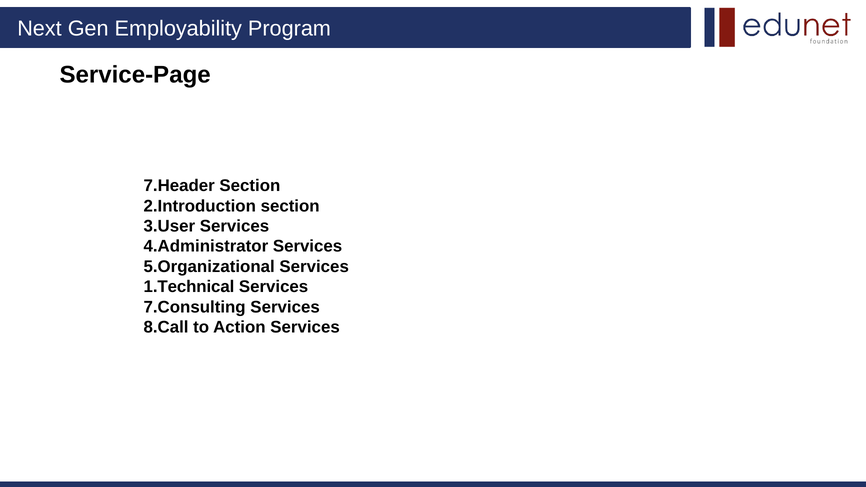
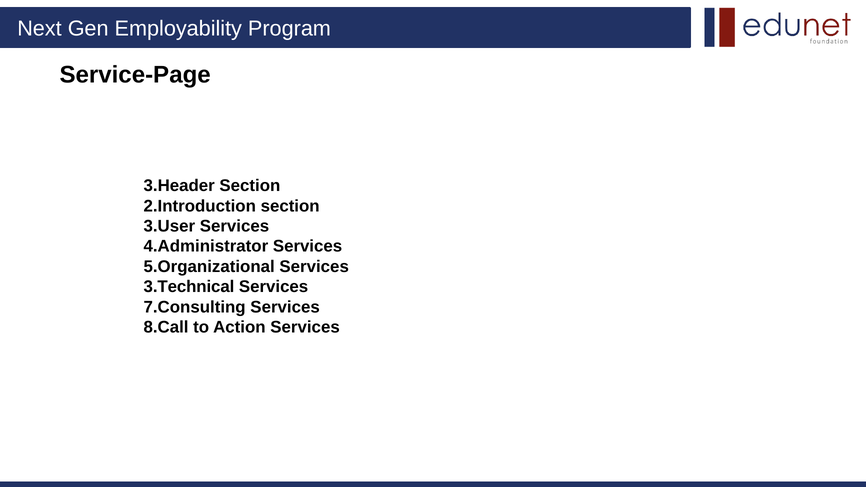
7.Header: 7.Header -> 3.Header
1.Technical: 1.Technical -> 3.Technical
